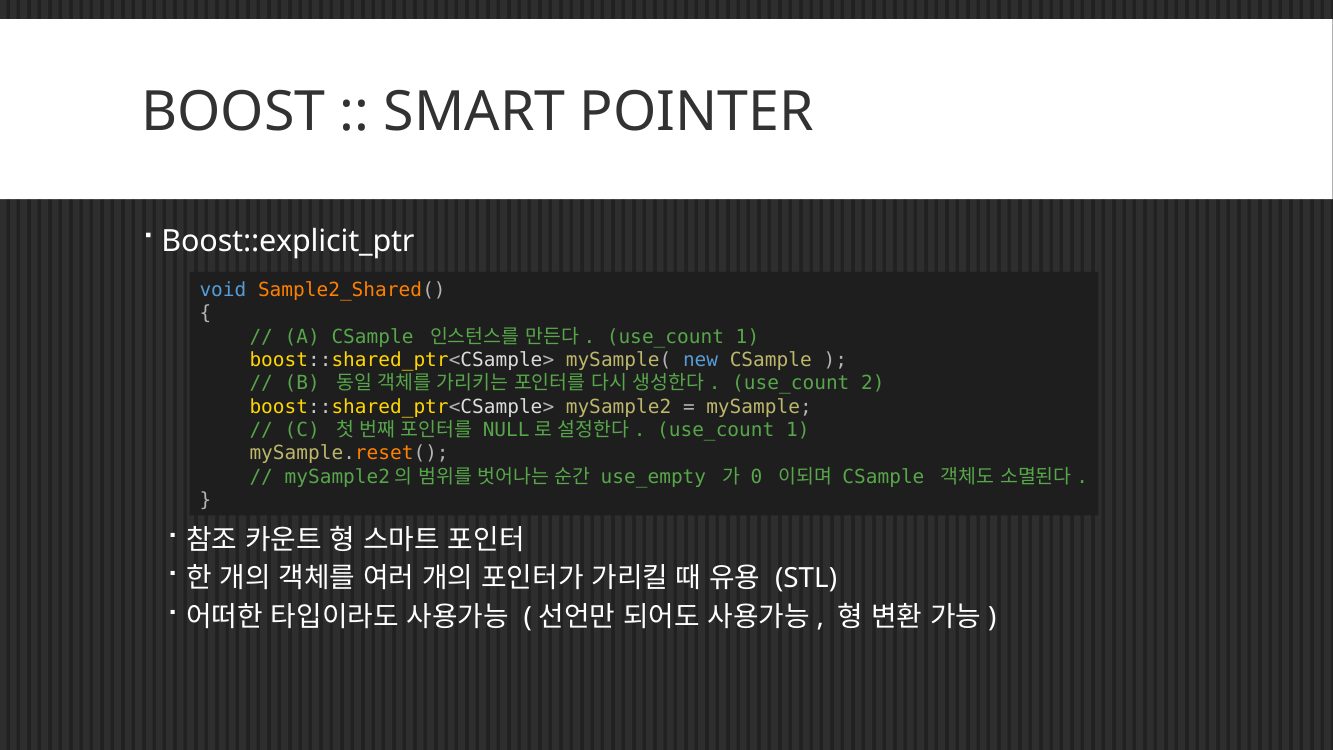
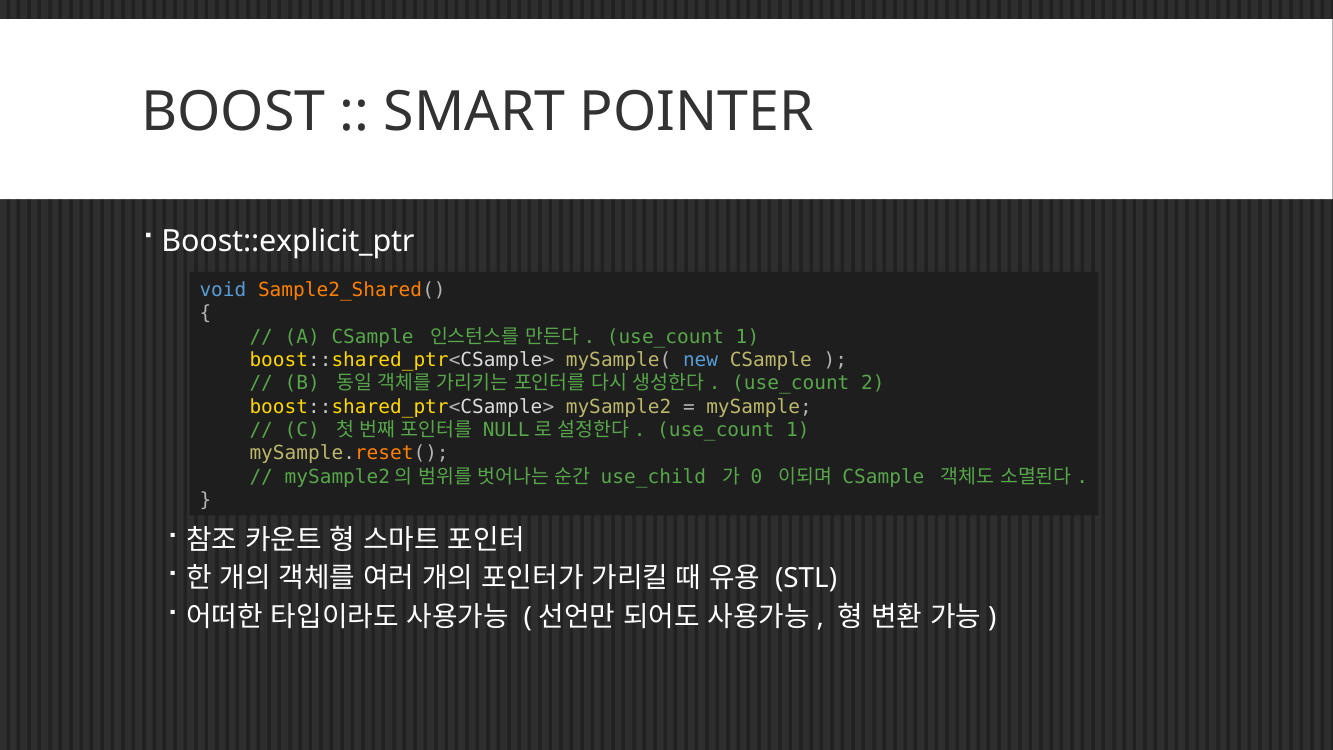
use_empty: use_empty -> use_child
